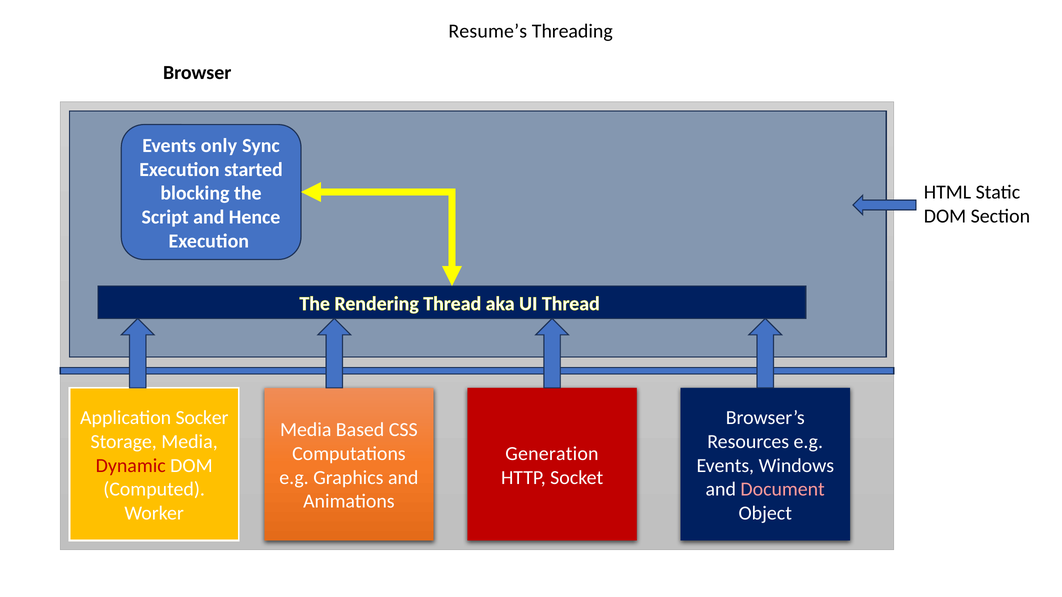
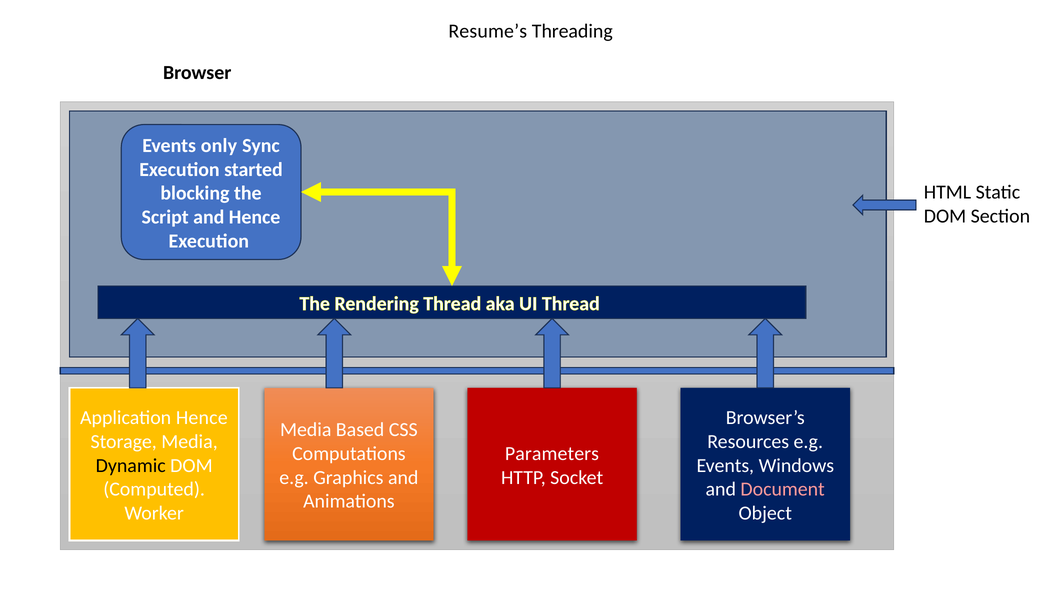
Application Socker: Socker -> Hence
Generation: Generation -> Parameters
Dynamic colour: red -> black
